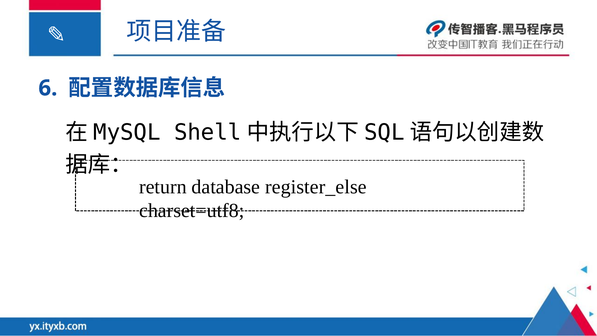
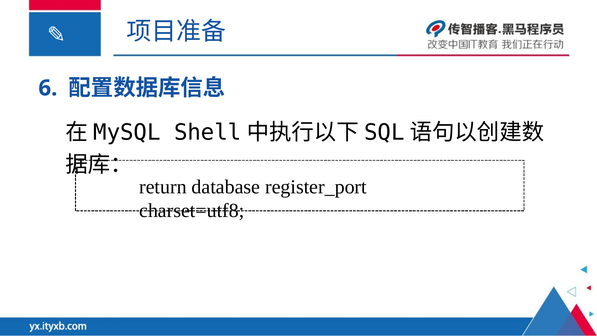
register_else: register_else -> register_port
